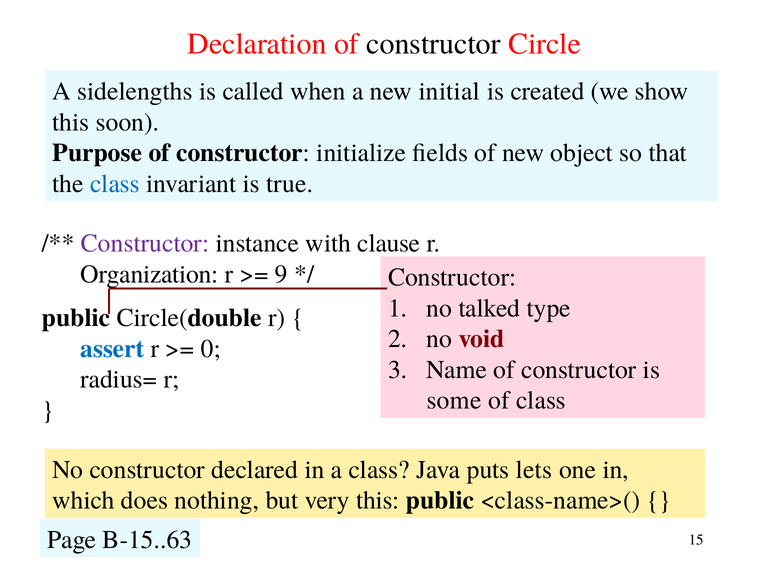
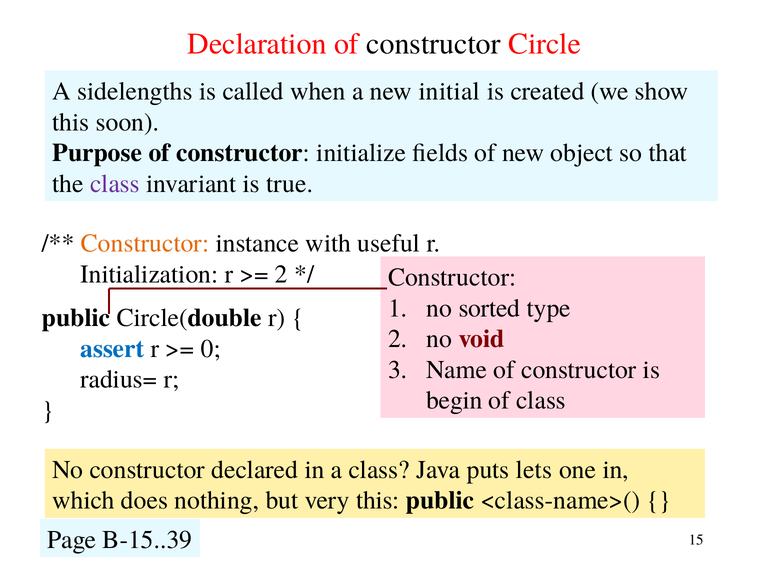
class at (115, 184) colour: blue -> purple
Constructor at (145, 243) colour: purple -> orange
clause: clause -> useful
Organization: Organization -> Initialization
9 at (281, 274): 9 -> 2
talked: talked -> sorted
some: some -> begin
B-15..63: B-15..63 -> B-15..39
